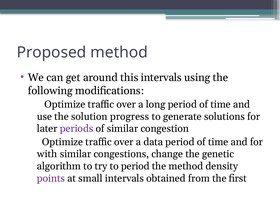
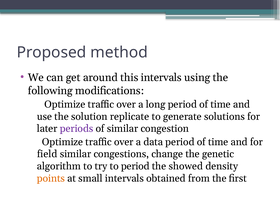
progress: progress -> replicate
with: with -> field
the method: method -> showed
points colour: purple -> orange
